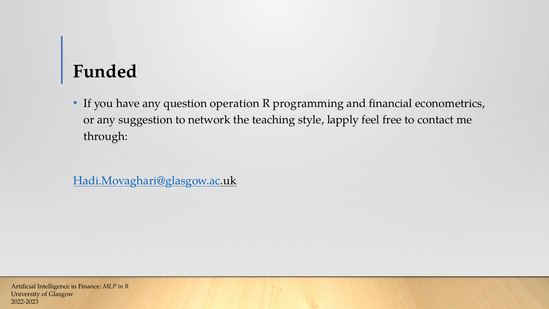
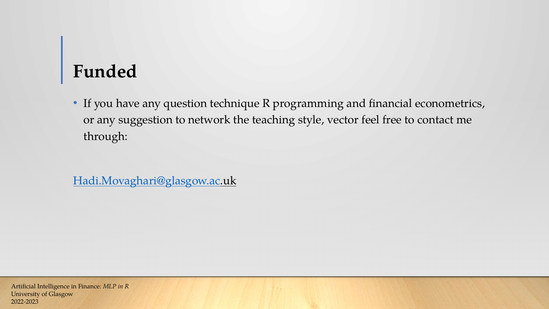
operation: operation -> technique
lapply: lapply -> vector
